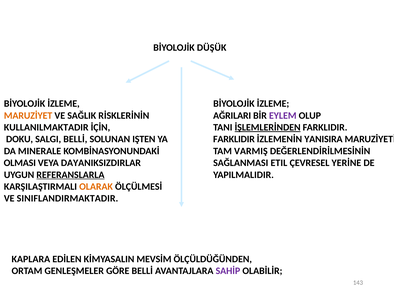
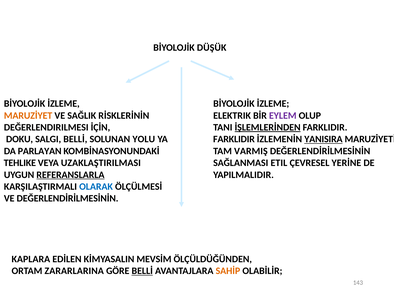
AĞRILARI: AĞRILARI -> ELEKTRIK
KULLANILMAKTADIR: KULLANILMAKTADIR -> DEĞERLENDIRILMESI
IŞTEN: IŞTEN -> YOLU
YANISIRA underline: none -> present
MINERALE: MINERALE -> PARLAYAN
OLMASI: OLMASI -> TEHLIKE
DAYANIKSIZDIRLAR: DAYANIKSIZDIRLAR -> UZAKLAŞTIRILMASI
OLARAK colour: orange -> blue
VE SINIFLANDIRMAKTADIR: SINIFLANDIRMAKTADIR -> DEĞERLENDİRİLMESİNİN
GENLEŞMELER: GENLEŞMELER -> ZARARLARINA
BELLİ at (142, 270) underline: none -> present
SAHİP colour: purple -> orange
